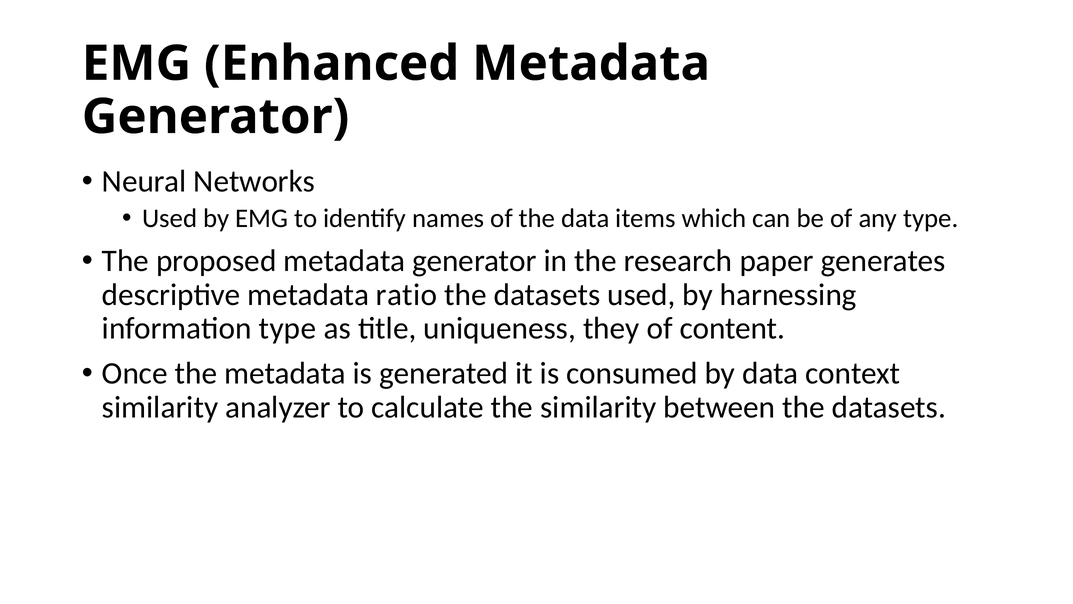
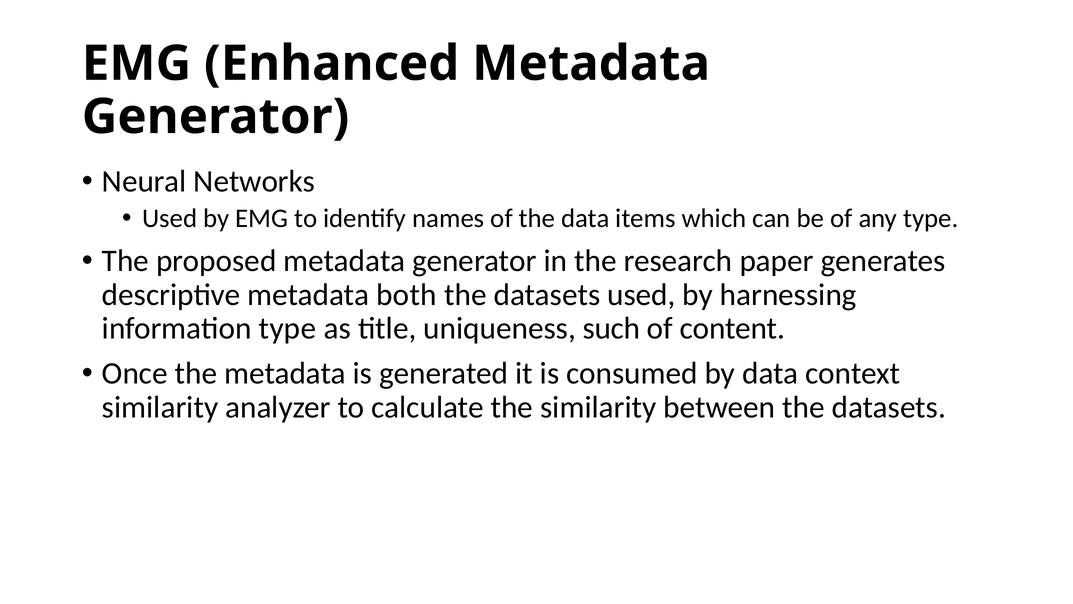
ratio: ratio -> both
they: they -> such
